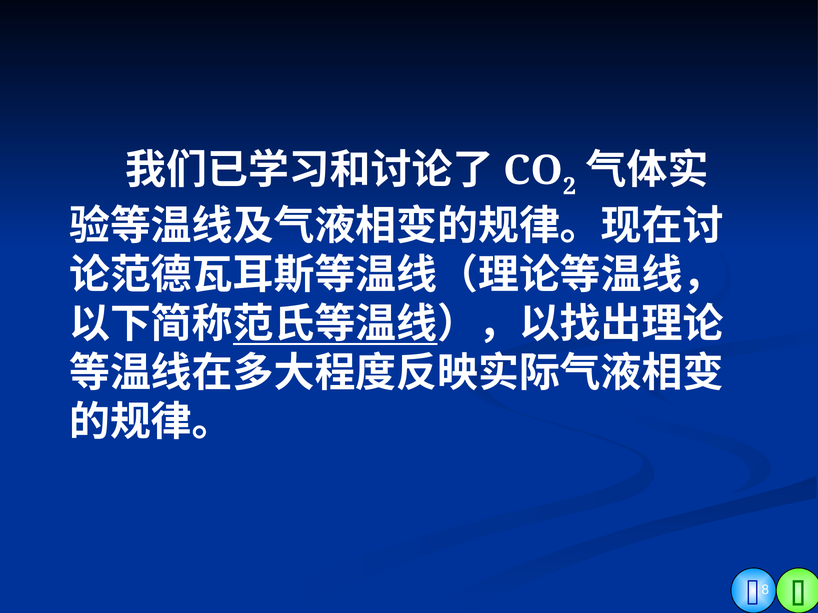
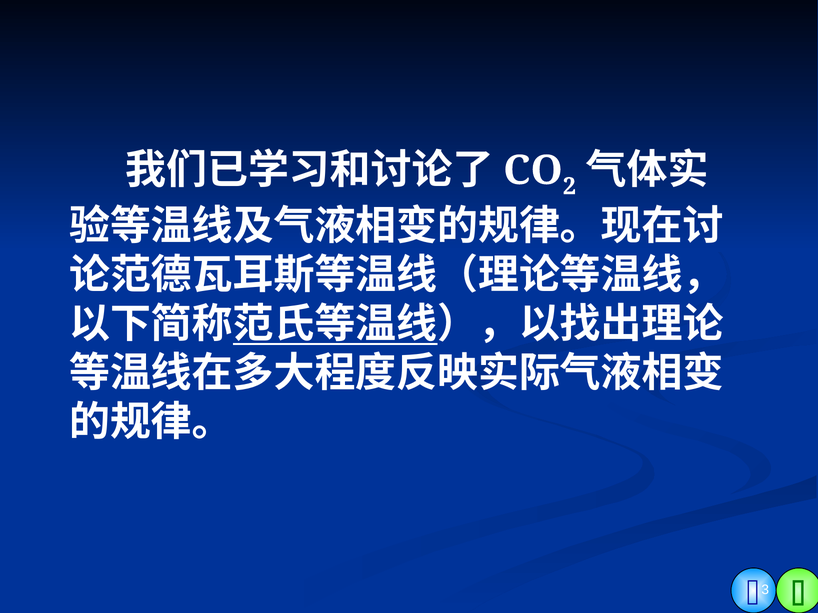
8: 8 -> 3
